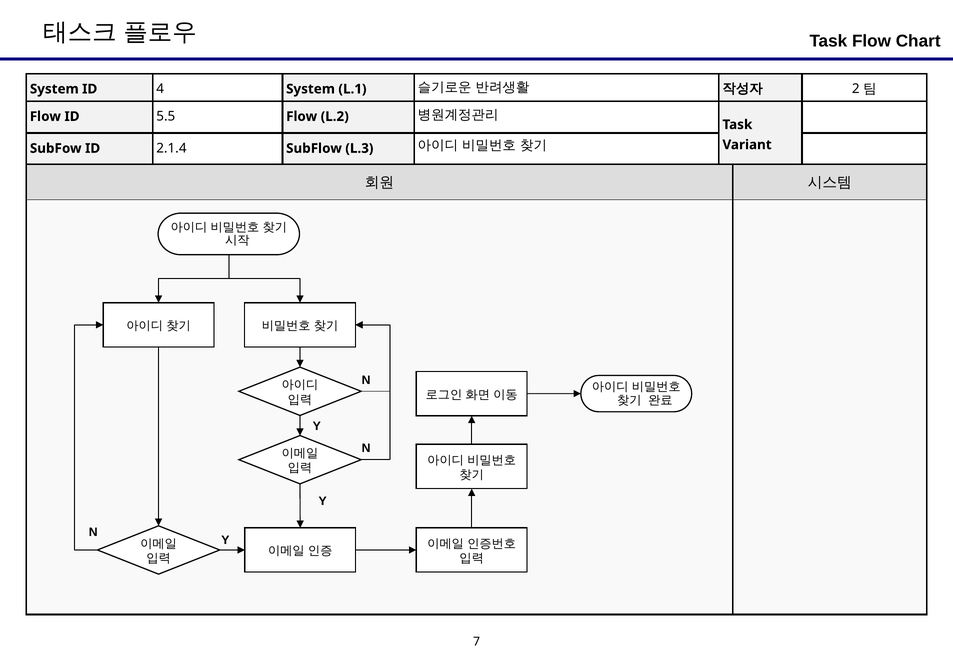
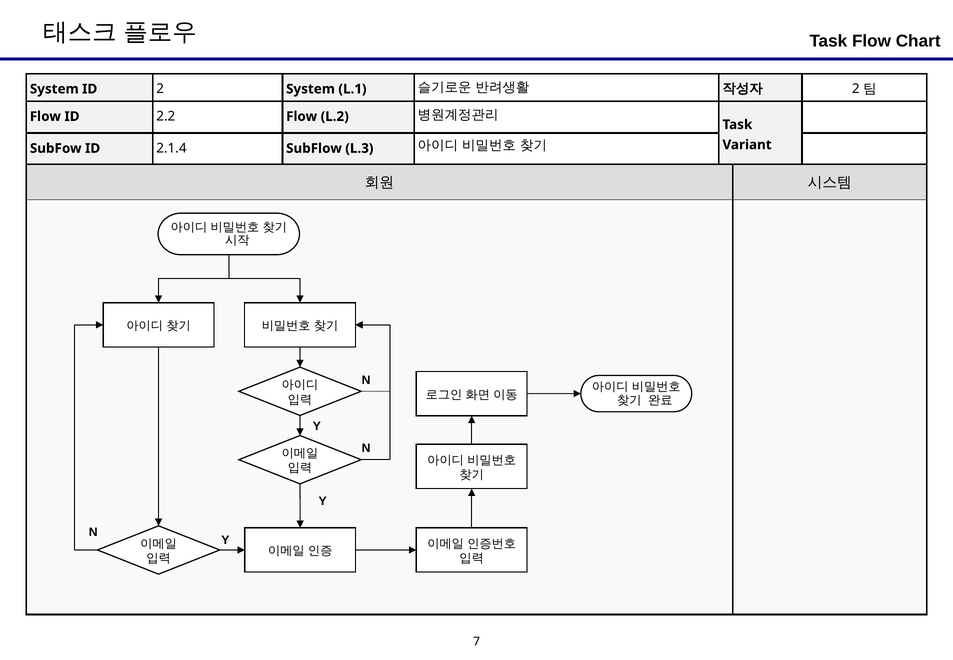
ID 4: 4 -> 2
5.5: 5.5 -> 2.2
